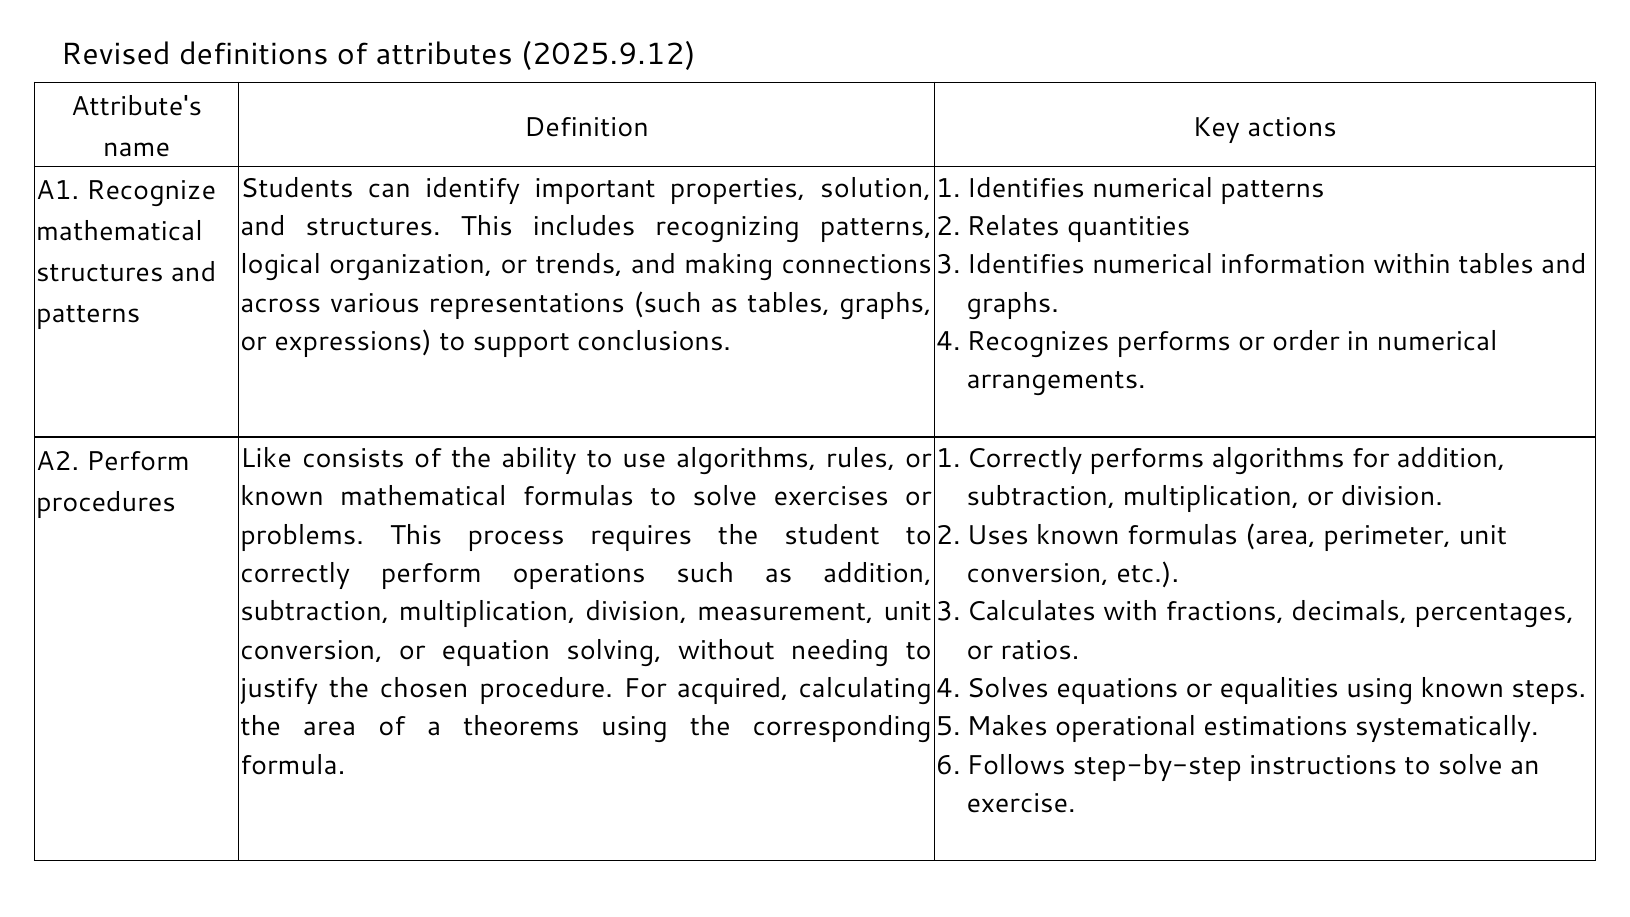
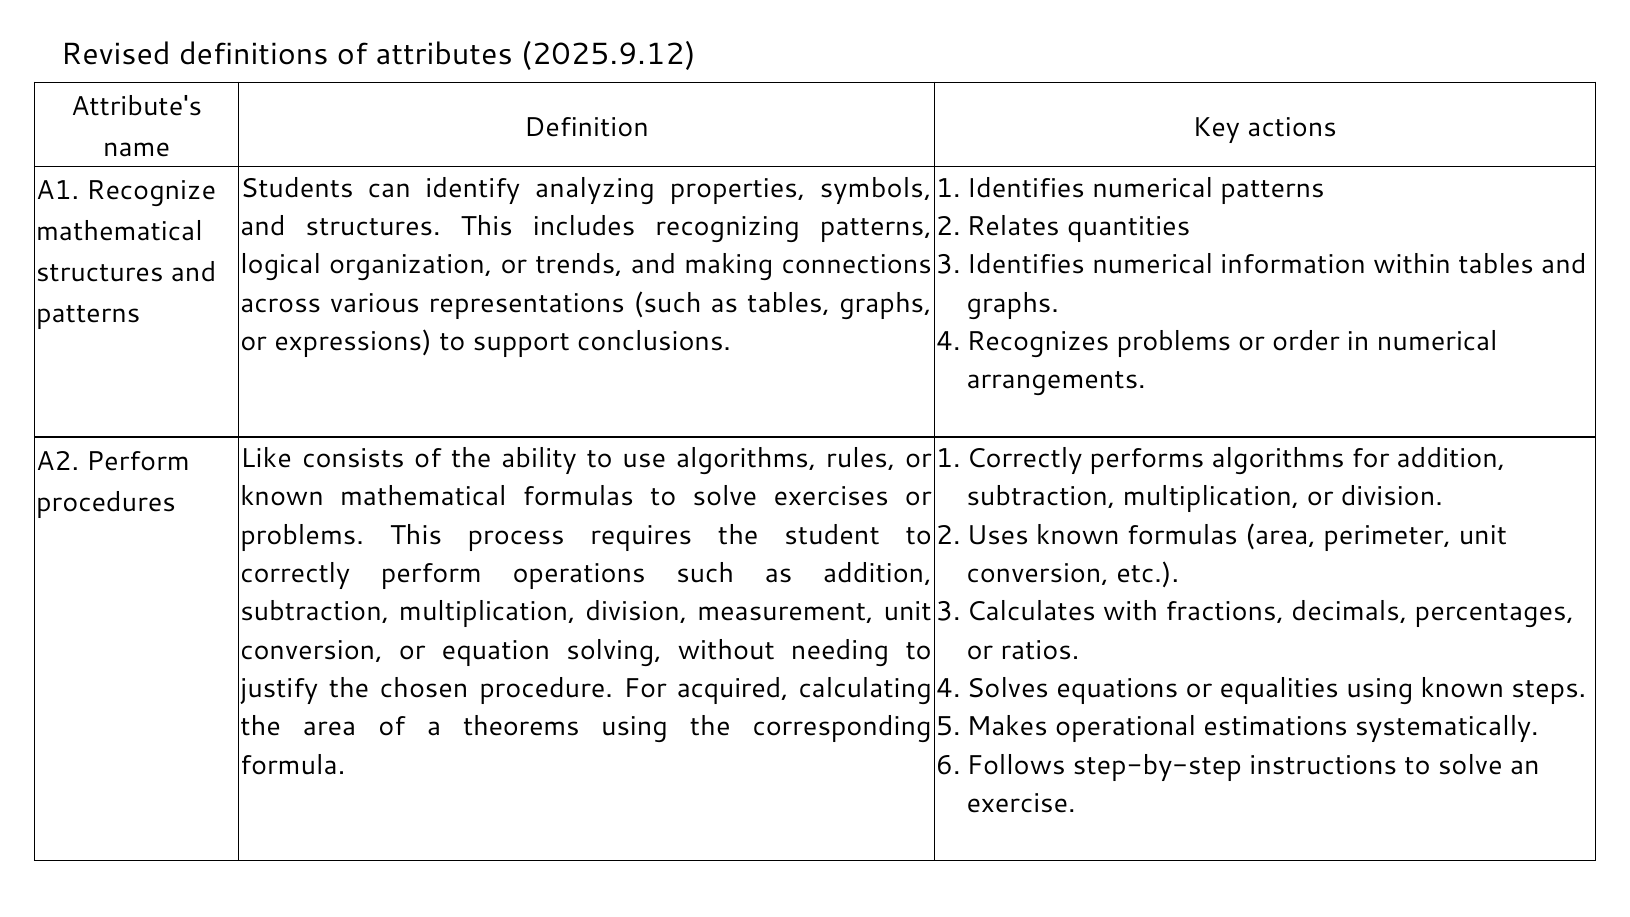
important: important -> analyzing
solution: solution -> symbols
performs at (1174, 341): performs -> problems
